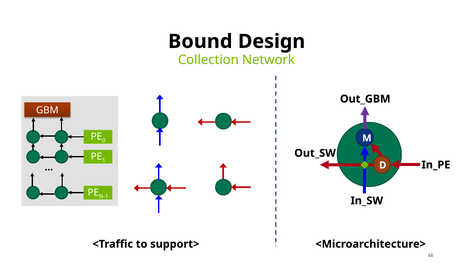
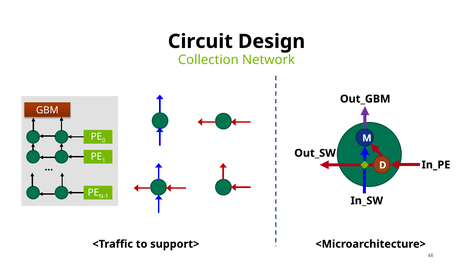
Bound: Bound -> Circuit
